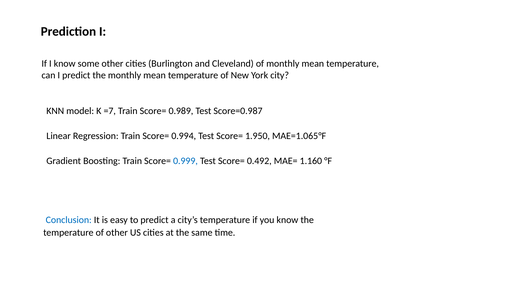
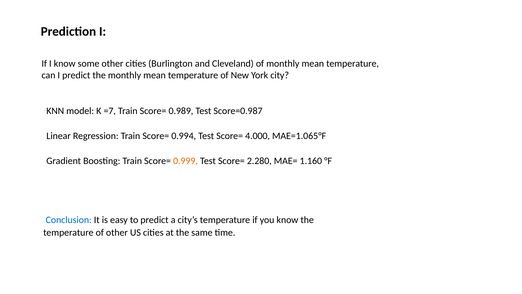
1.950: 1.950 -> 4.000
0.999 colour: blue -> orange
0.492: 0.492 -> 2.280
